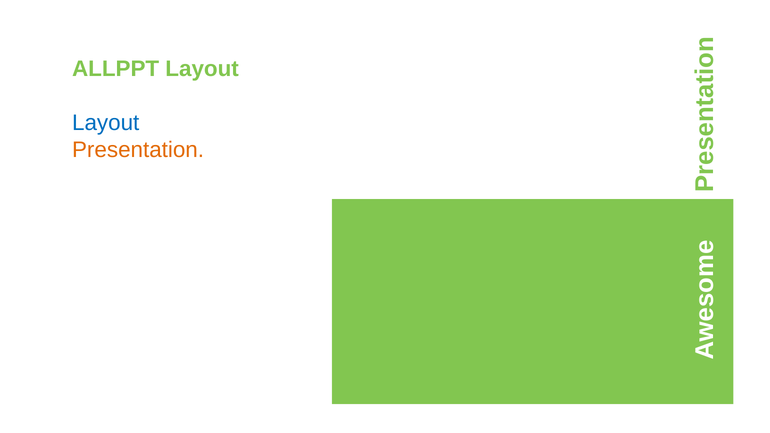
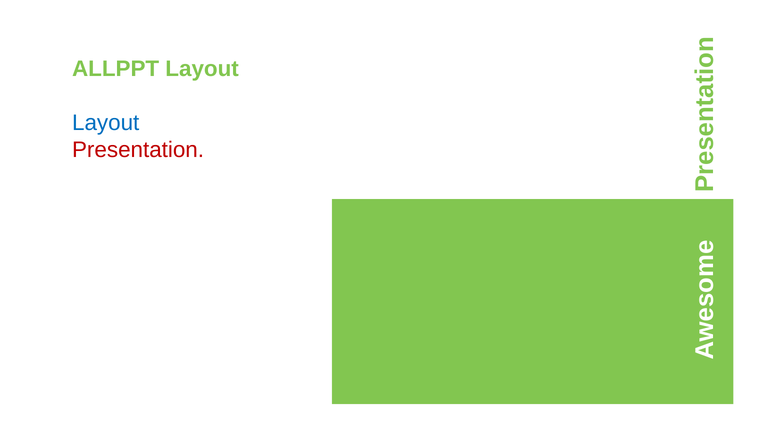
Presentation at (138, 150) colour: orange -> red
